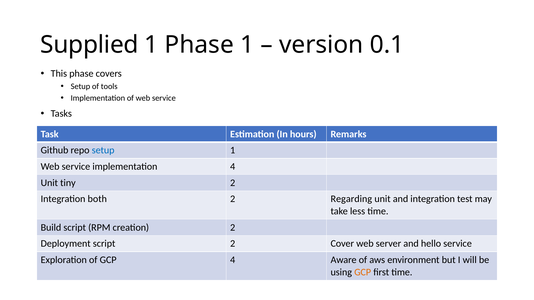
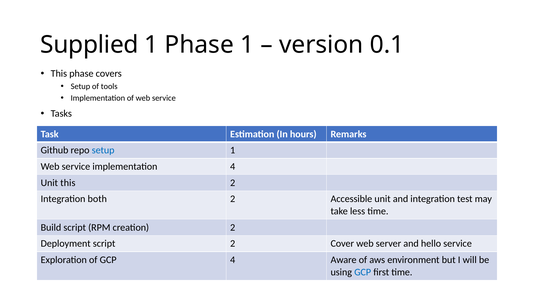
Unit tiny: tiny -> this
Regarding: Regarding -> Accessible
GCP at (363, 272) colour: orange -> blue
